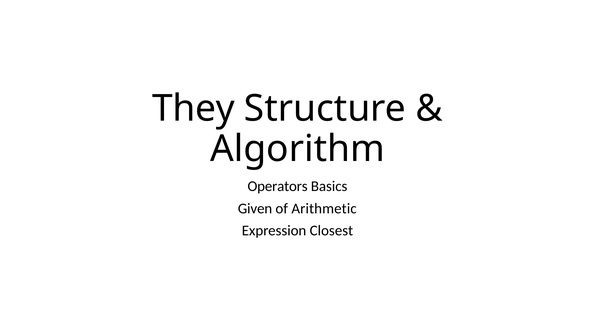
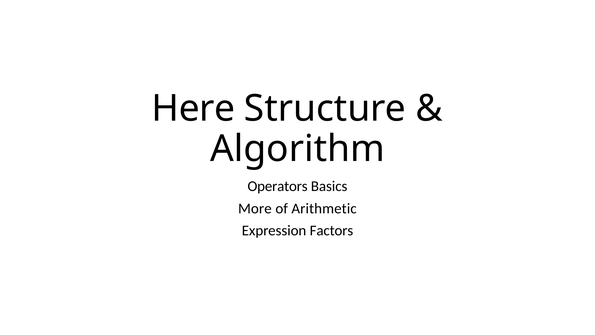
They: They -> Here
Given: Given -> More
Closest: Closest -> Factors
